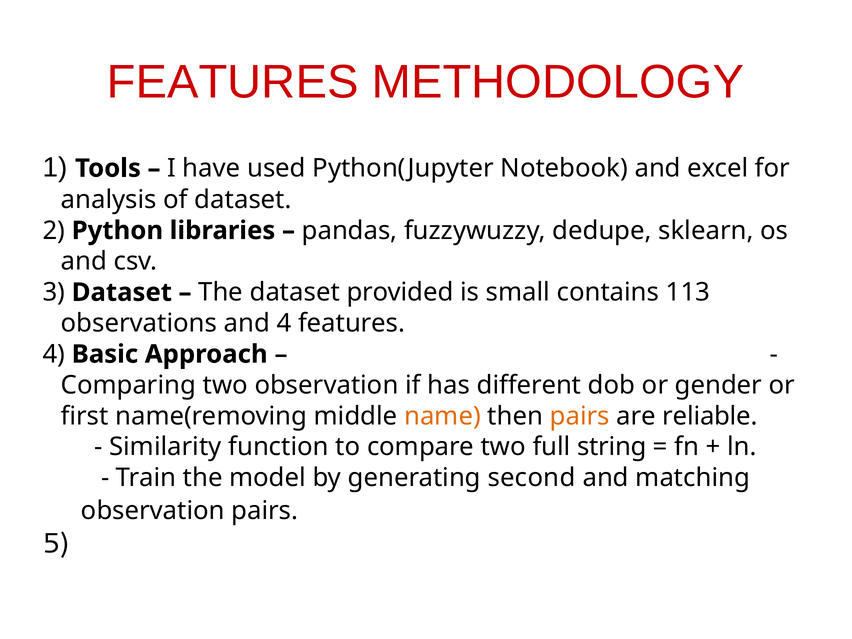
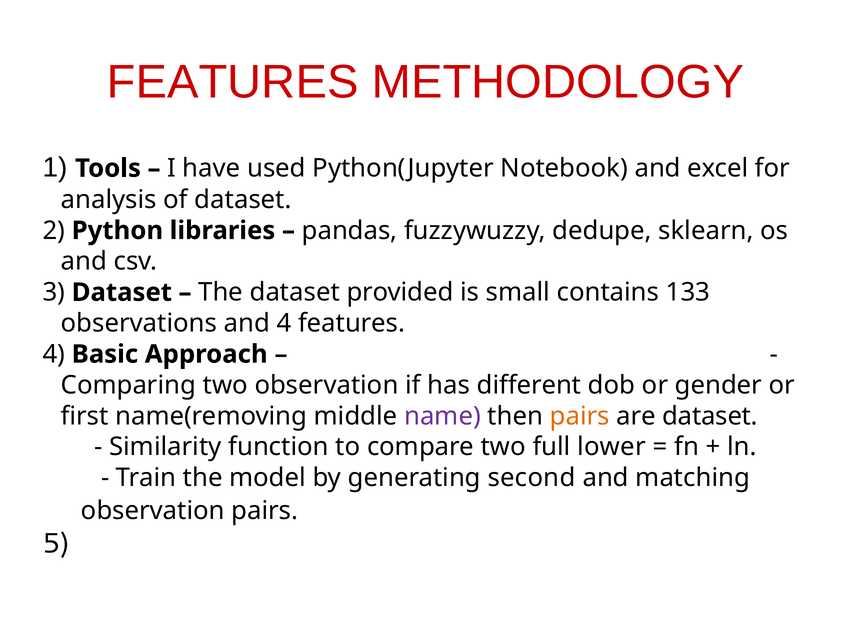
113: 113 -> 133
name colour: orange -> purple
are reliable: reliable -> dataset
string: string -> lower
